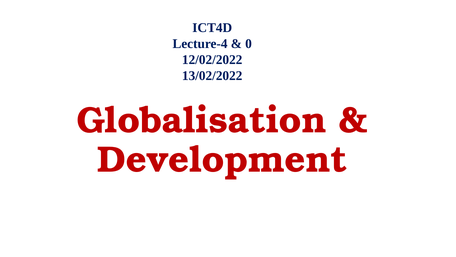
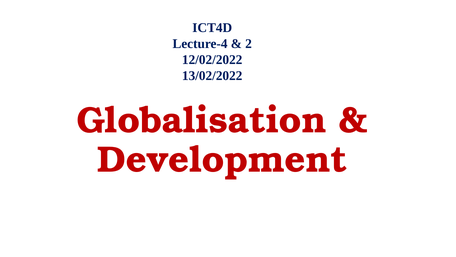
0: 0 -> 2
